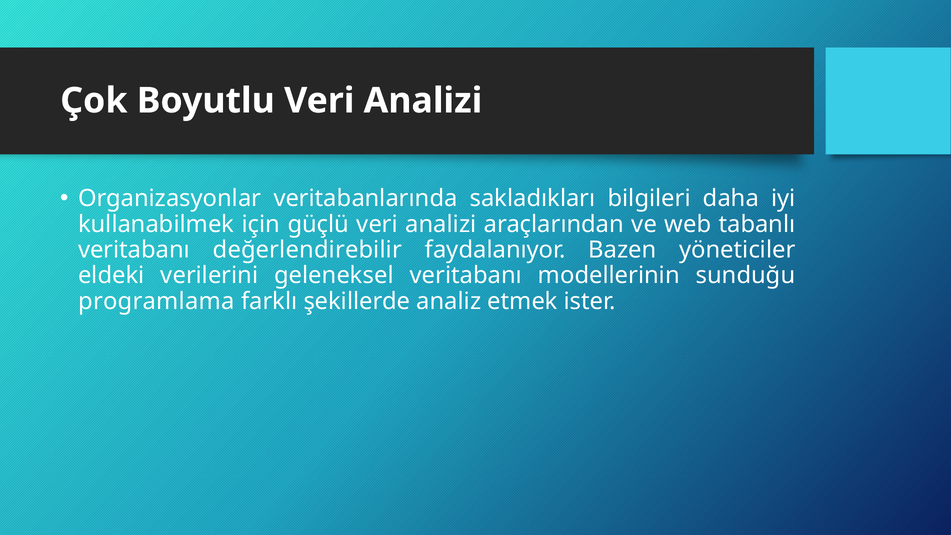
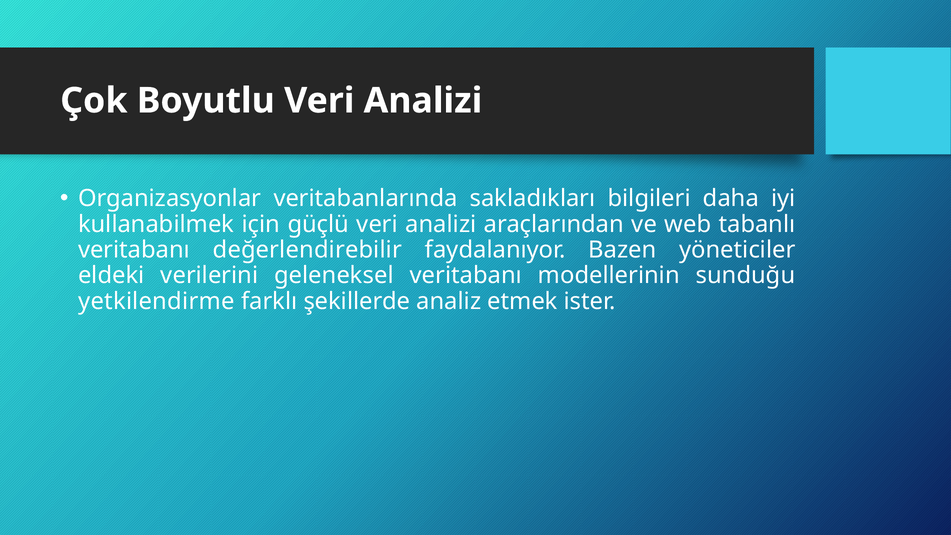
programlama: programlama -> yetkilendirme
